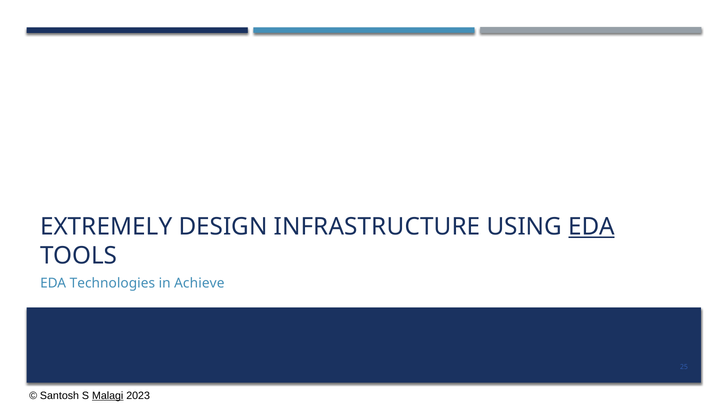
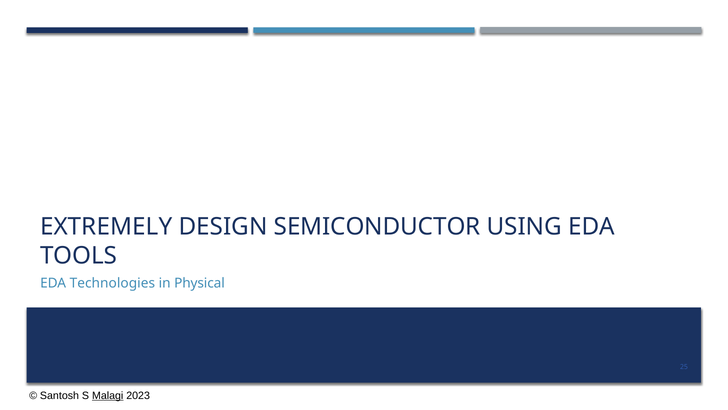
INFRASTRUCTURE: INFRASTRUCTURE -> SEMICONDUCTOR
EDA at (592, 226) underline: present -> none
Achieve: Achieve -> Physical
